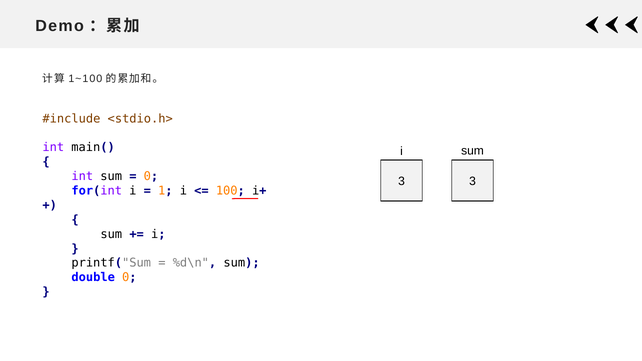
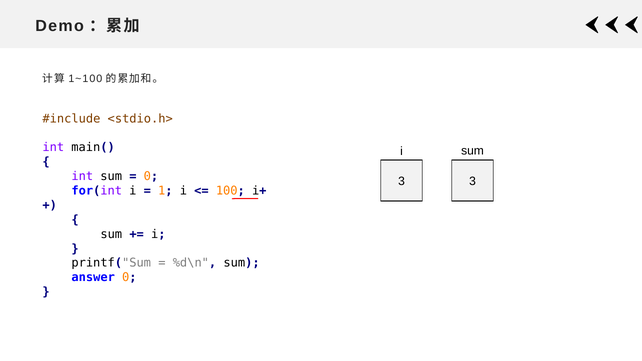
double: double -> answer
